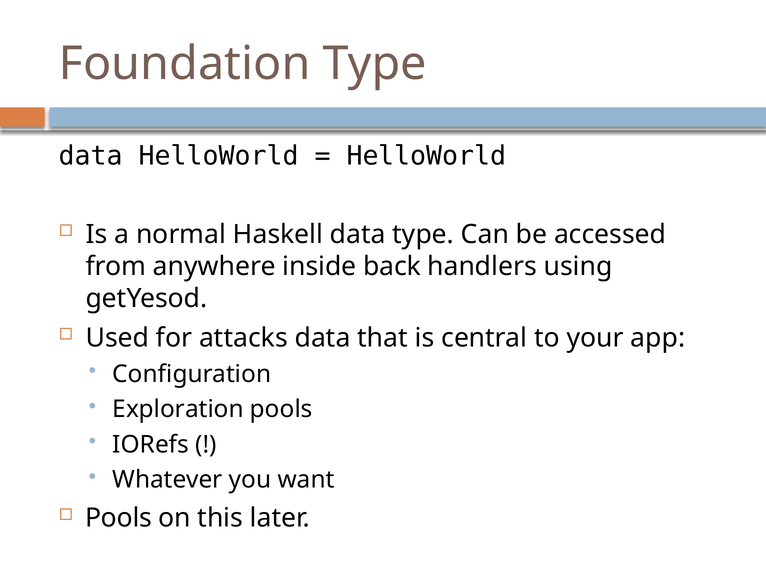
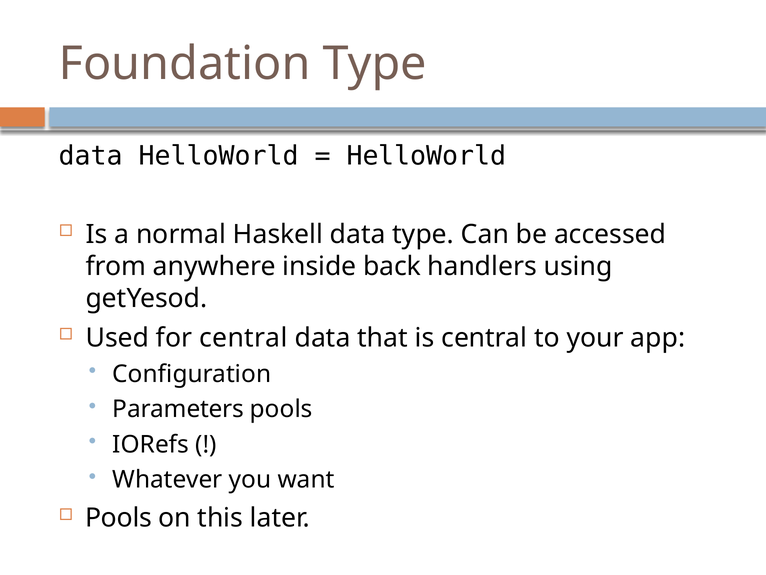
for attacks: attacks -> central
Exploration: Exploration -> Parameters
